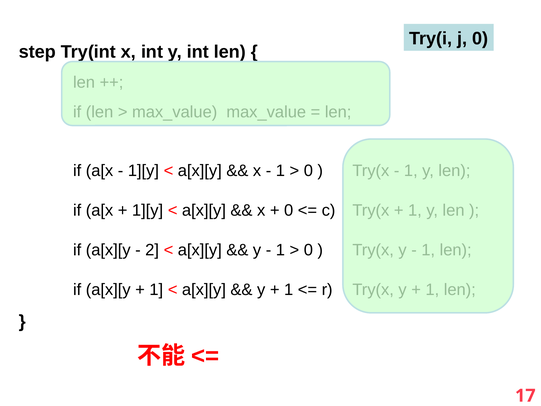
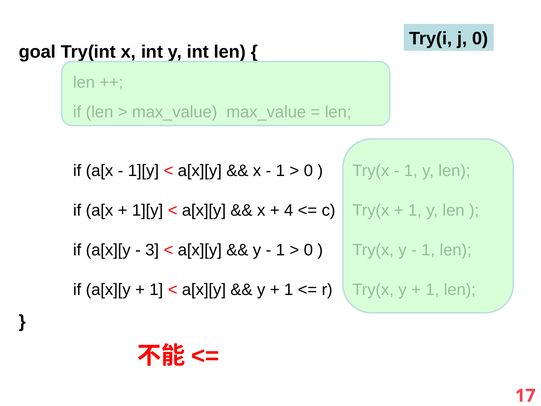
step: step -> goal
0 at (289, 210): 0 -> 4
2: 2 -> 3
